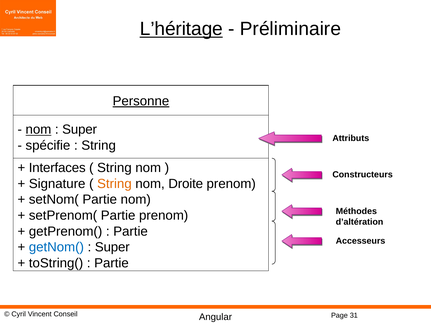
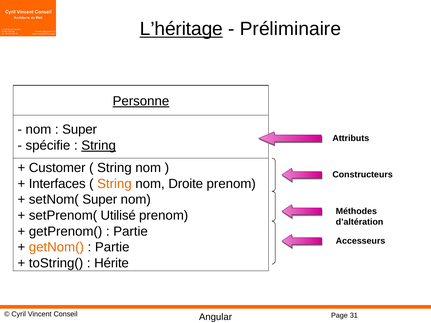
nom at (38, 130) underline: present -> none
String at (99, 146) underline: none -> present
Interfaces: Interfaces -> Customer
Signature: Signature -> Interfaces
setNom( Partie: Partie -> Super
setPrenom( Partie: Partie -> Utilisé
getNom( colour: blue -> orange
Super at (112, 247): Super -> Partie
Partie at (111, 263): Partie -> Hérite
